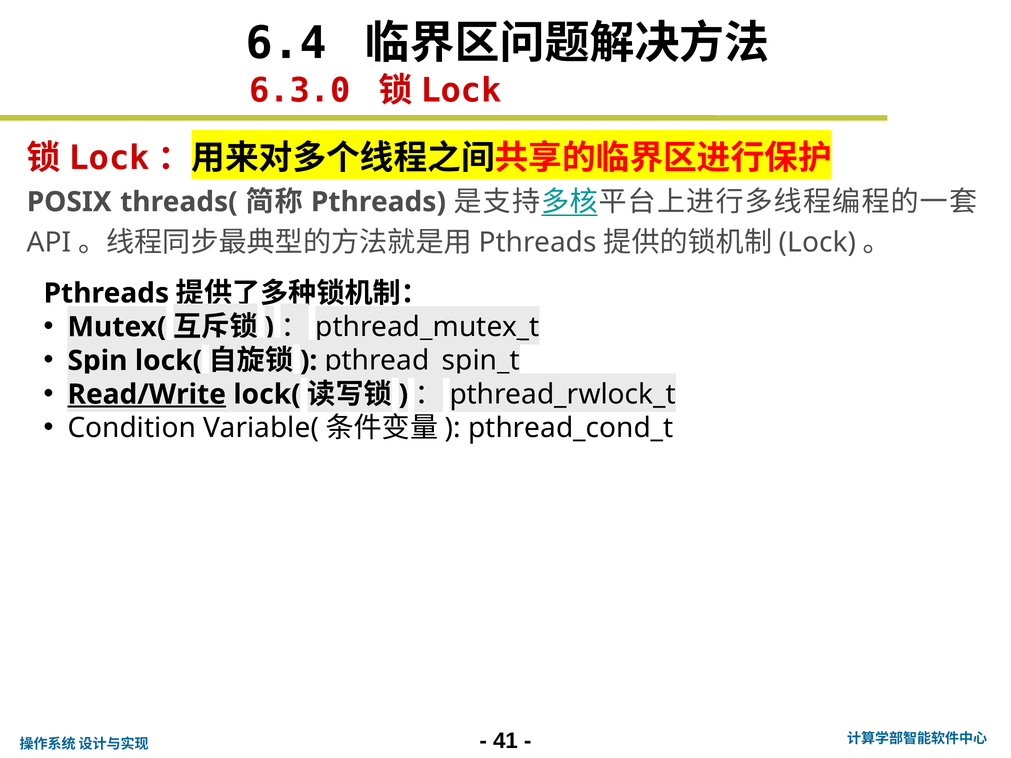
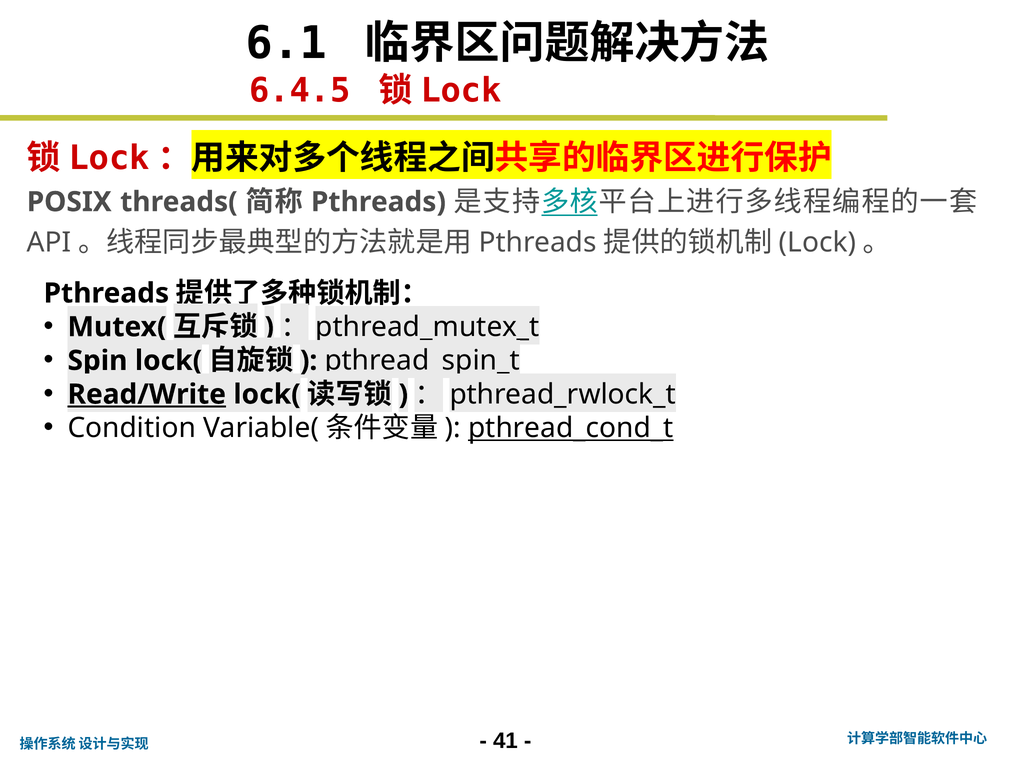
6.4: 6.4 -> 6.1
6.3.0: 6.3.0 -> 6.4.5
pthread_cond_t underline: none -> present
